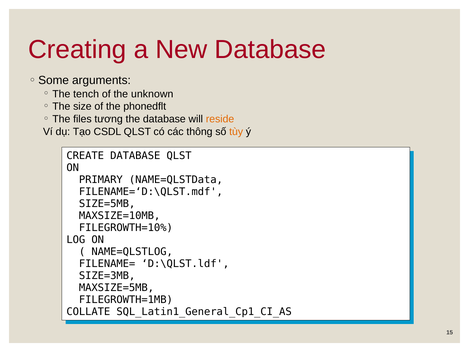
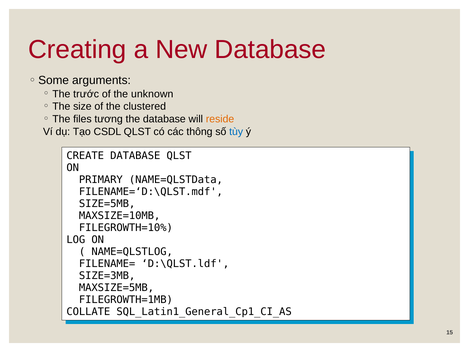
tench: tench -> trước
phonedflt: phonedflt -> clustered
tùy colour: orange -> blue
